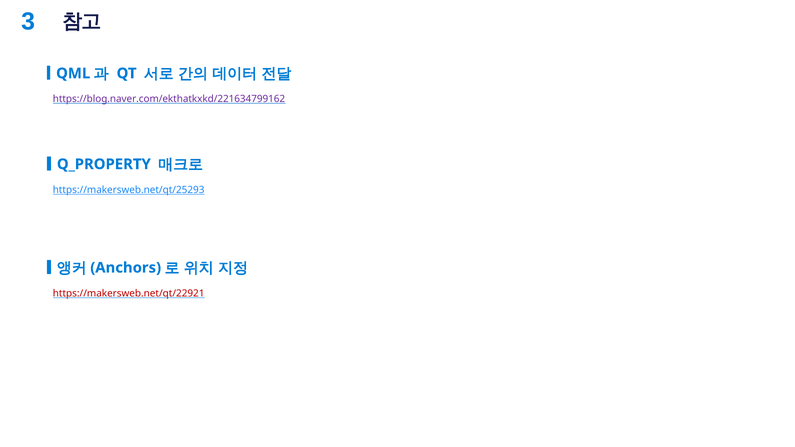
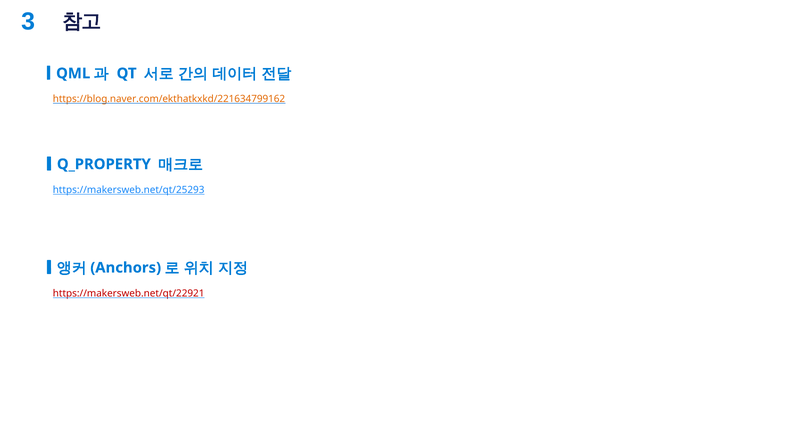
https://blog.naver.com/ekthatkxkd/221634799162 colour: purple -> orange
